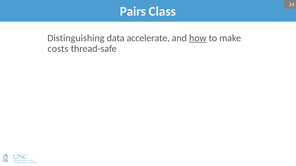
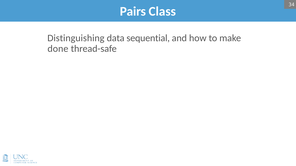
accelerate: accelerate -> sequential
how underline: present -> none
costs: costs -> done
